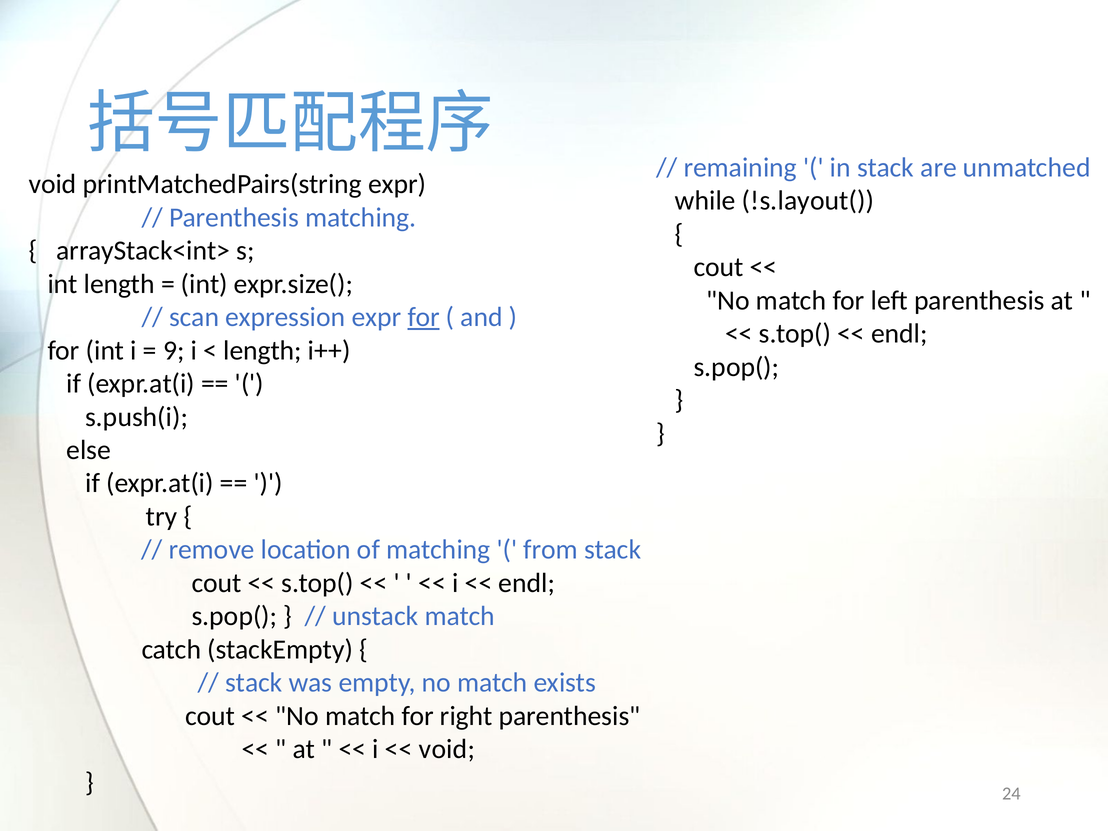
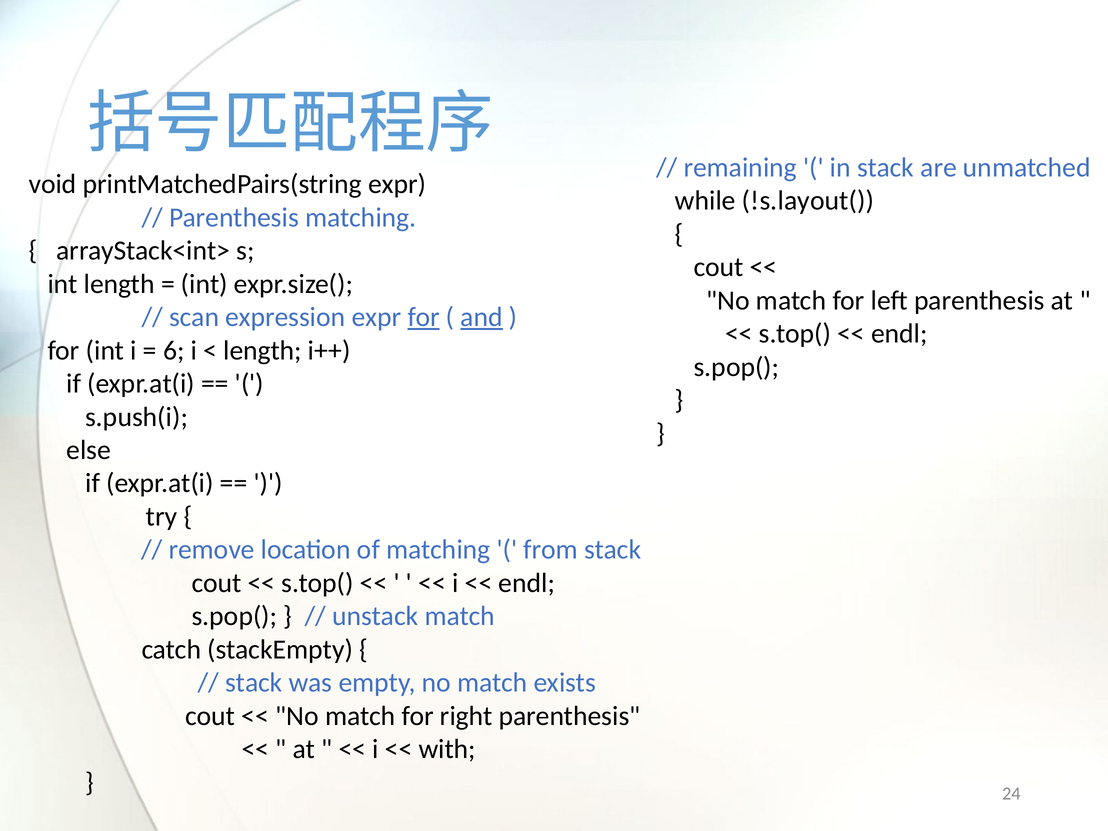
and underline: none -> present
9: 9 -> 6
void at (447, 749): void -> with
